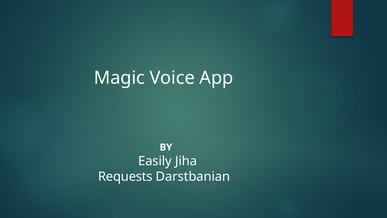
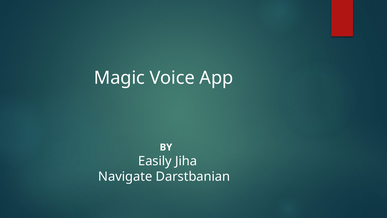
Requests: Requests -> Navigate
